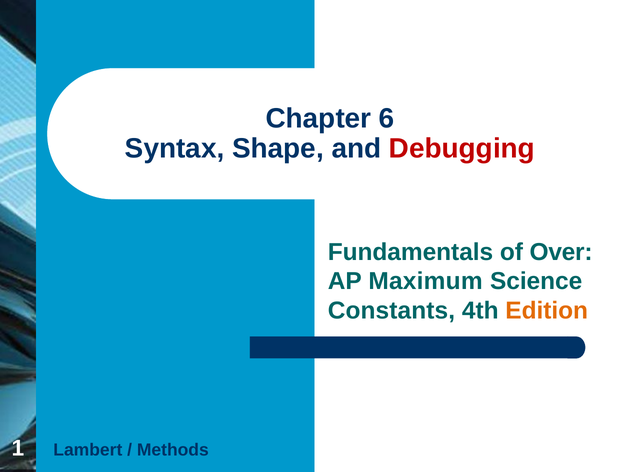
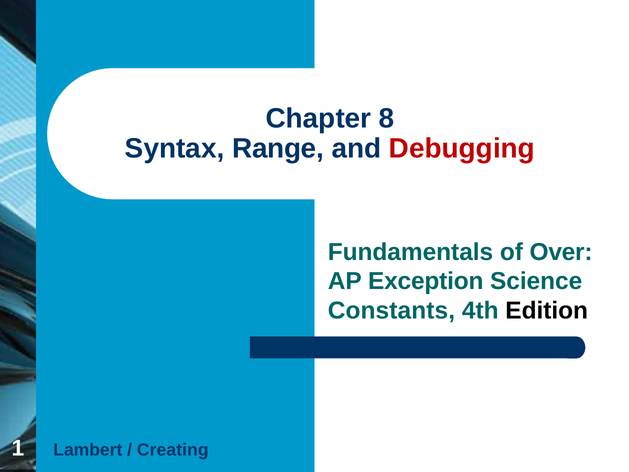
6: 6 -> 8
Shape: Shape -> Range
Maximum: Maximum -> Exception
Edition colour: orange -> black
Methods: Methods -> Creating
